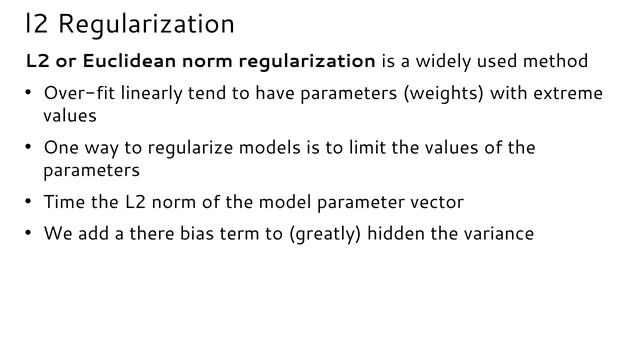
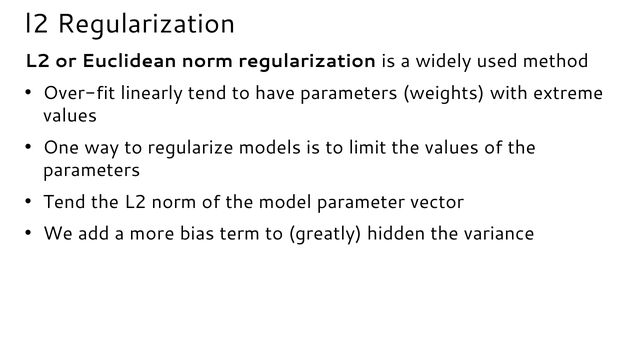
Time at (64, 202): Time -> Tend
there: there -> more
